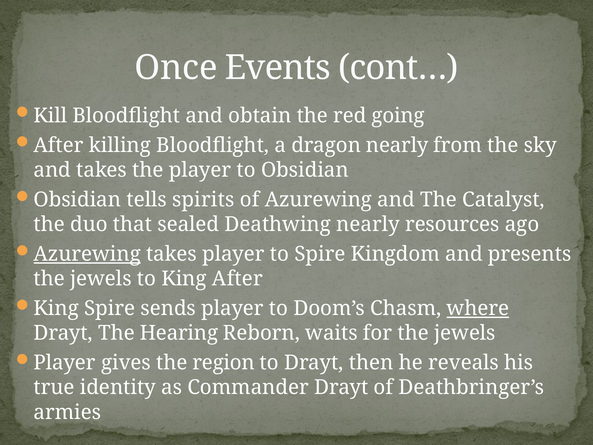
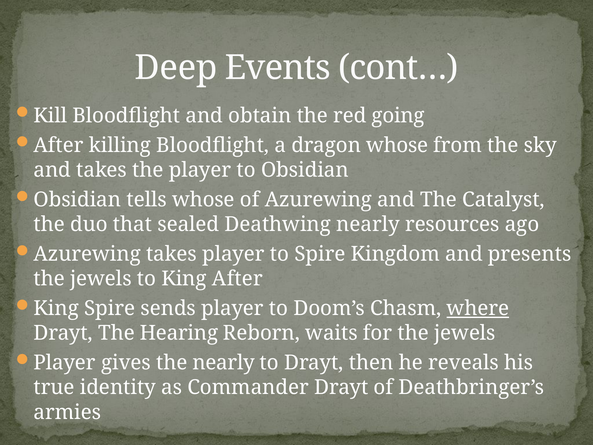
Once: Once -> Deep
dragon nearly: nearly -> whose
tells spirits: spirits -> whose
Azurewing at (87, 254) underline: present -> none
the region: region -> nearly
